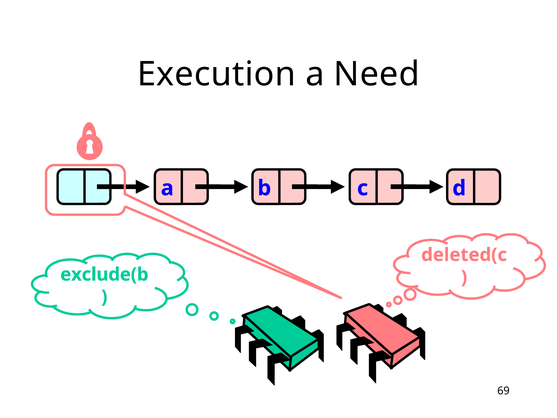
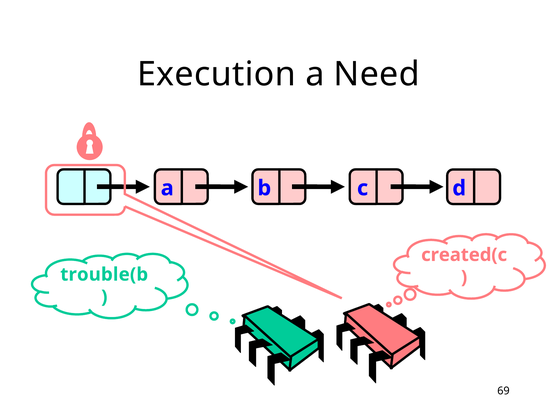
deleted(c: deleted(c -> created(c
exclude(b: exclude(b -> trouble(b
